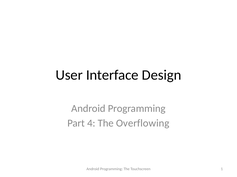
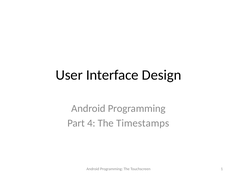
Overflowing: Overflowing -> Timestamps
